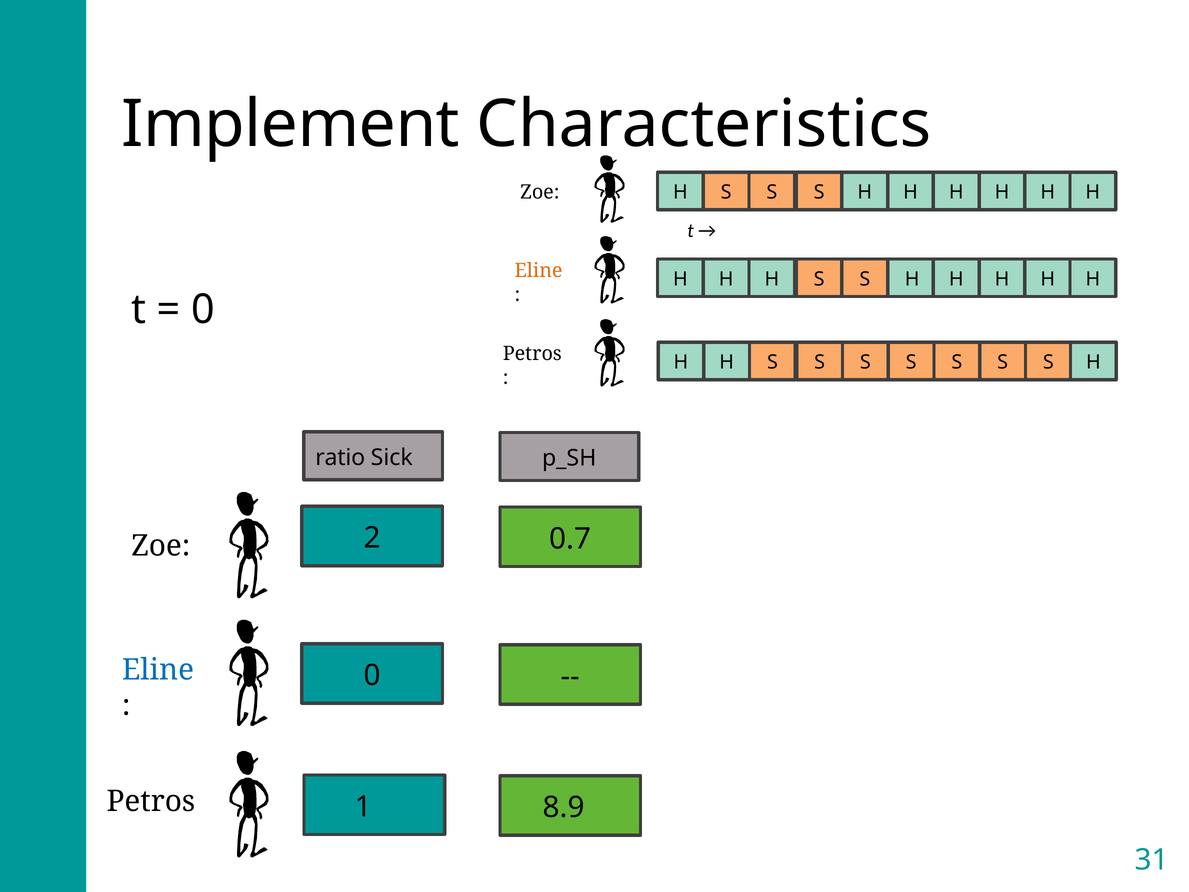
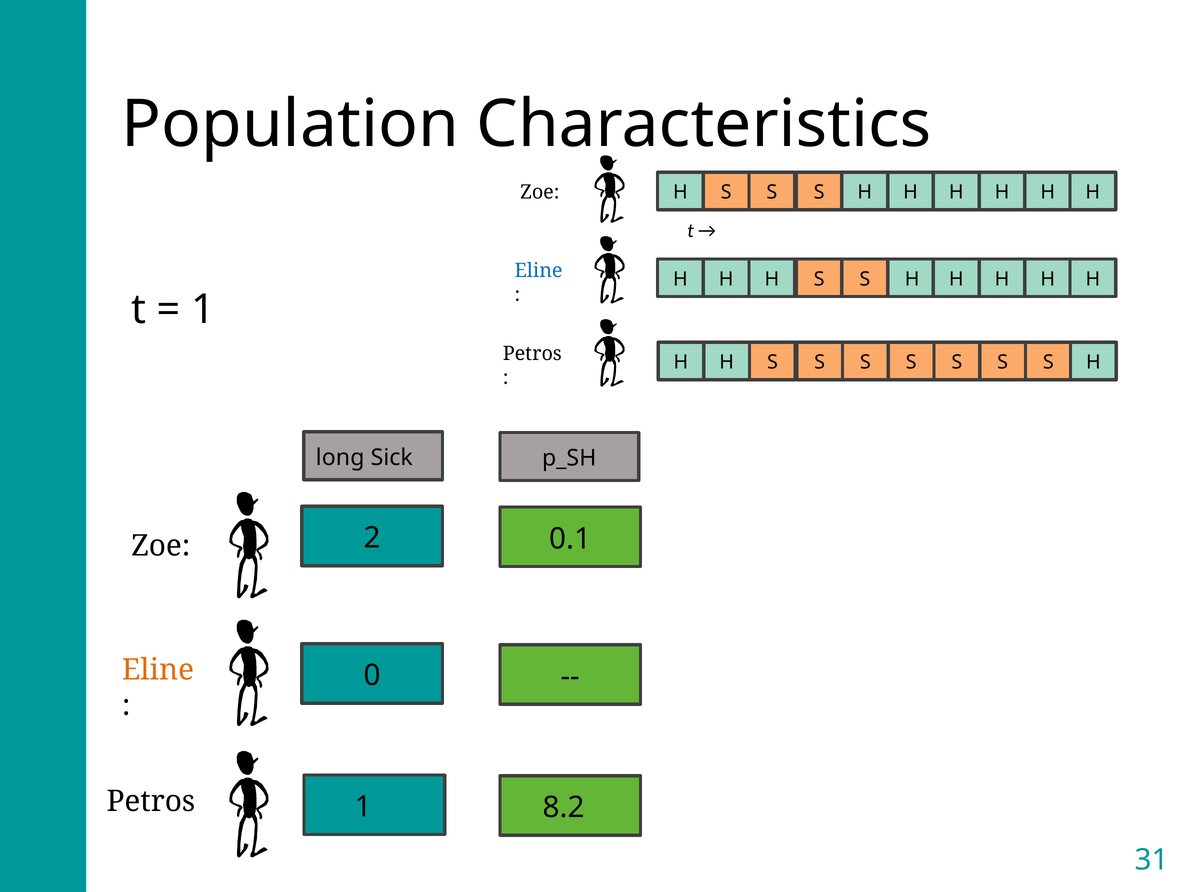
Implement: Implement -> Population
Eline at (539, 271) colour: orange -> blue
0 at (203, 310): 0 -> 1
ratio: ratio -> long
0.7: 0.7 -> 0.1
Eline at (158, 670) colour: blue -> orange
8.9: 8.9 -> 8.2
